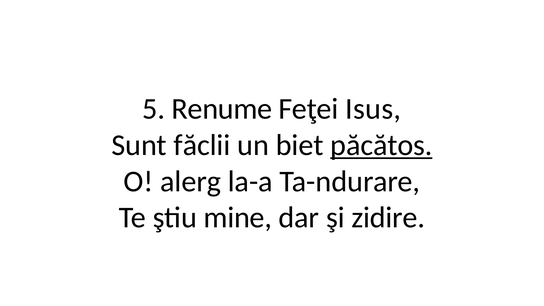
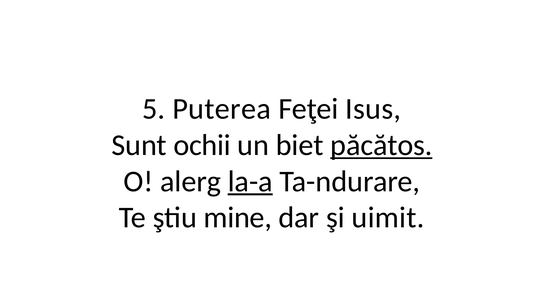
Renume: Renume -> Puterea
făclii: făclii -> ochii
la-a underline: none -> present
zidire: zidire -> uimit
